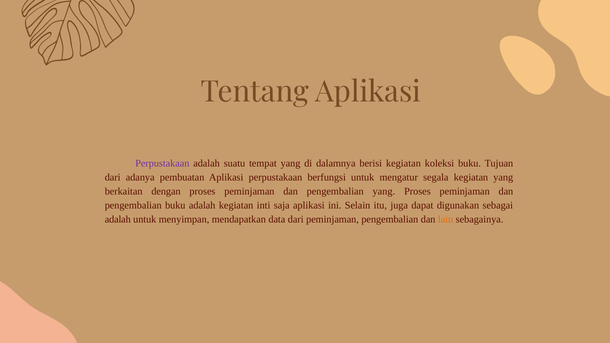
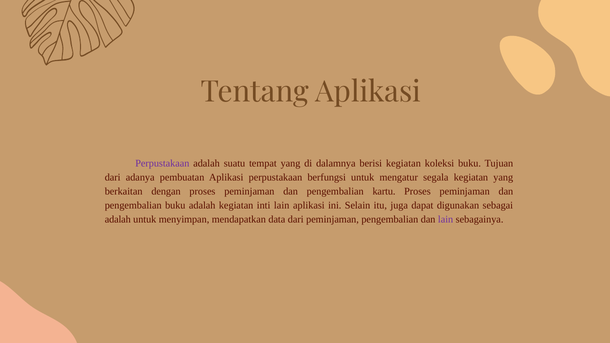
pengembalian yang: yang -> kartu
inti saja: saja -> lain
lain at (446, 220) colour: orange -> purple
